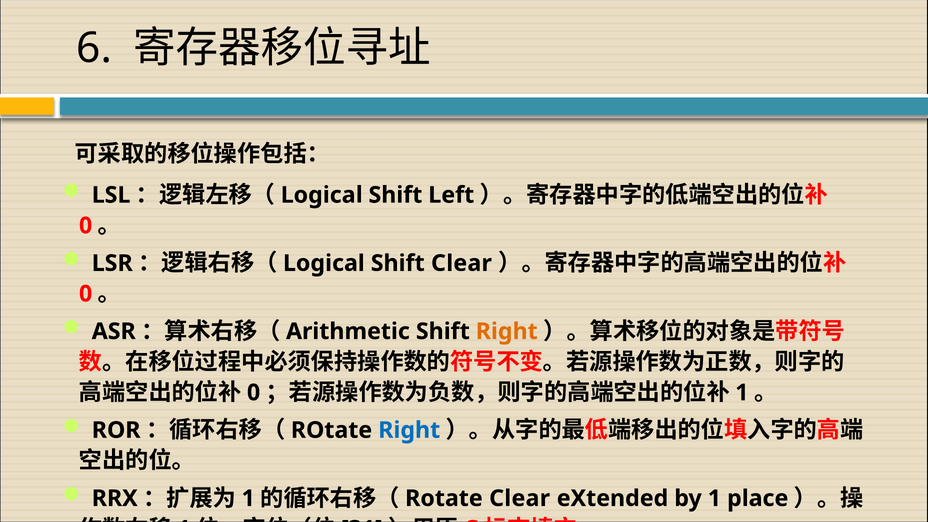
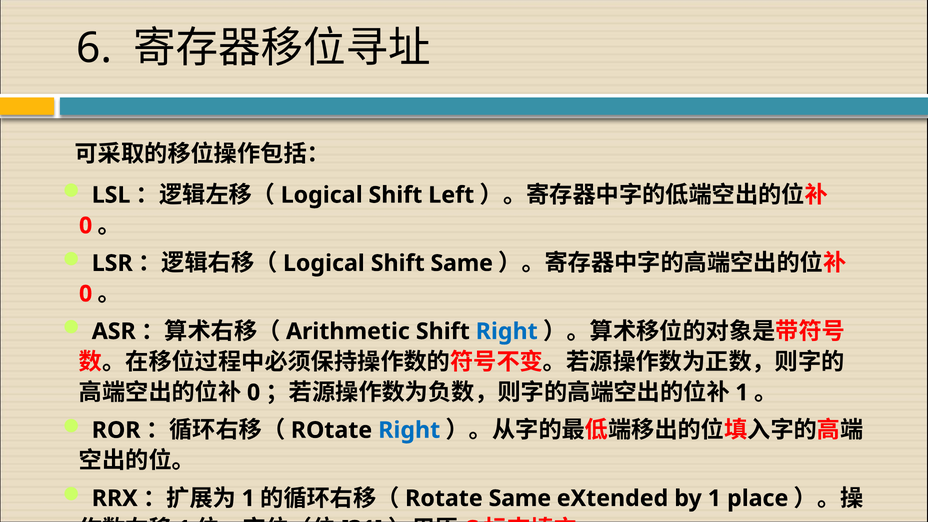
Shift Clear: Clear -> Same
Right at (507, 331) colour: orange -> blue
Clear at (520, 498): Clear -> Same
